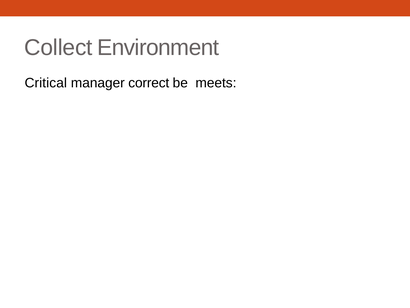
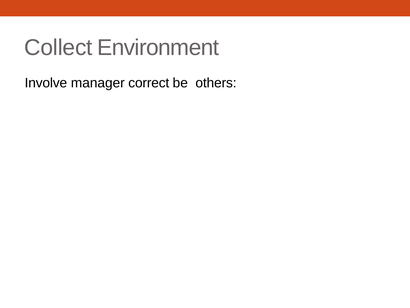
Critical: Critical -> Involve
meets: meets -> others
